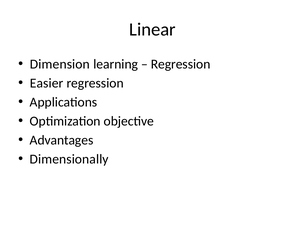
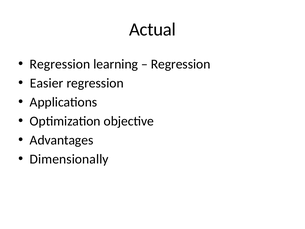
Linear: Linear -> Actual
Dimension at (60, 64): Dimension -> Regression
